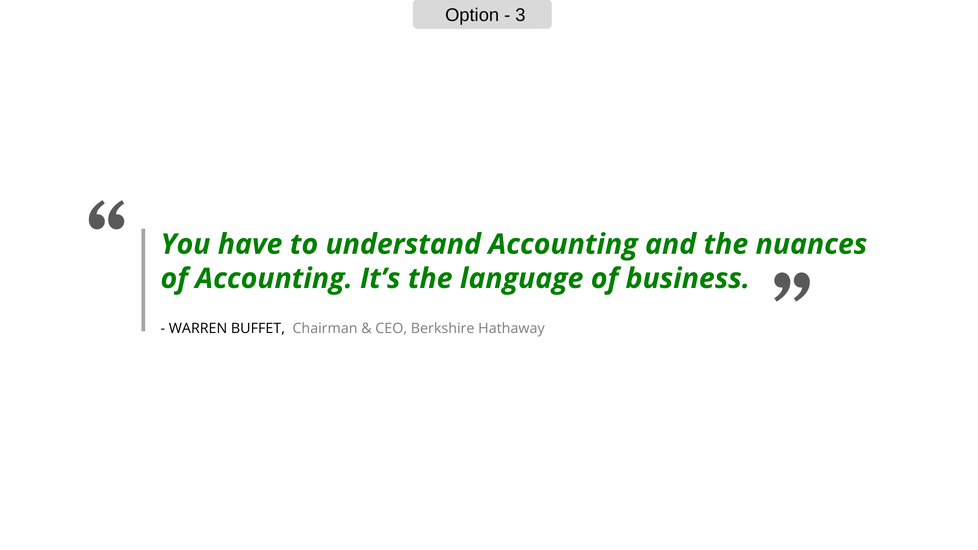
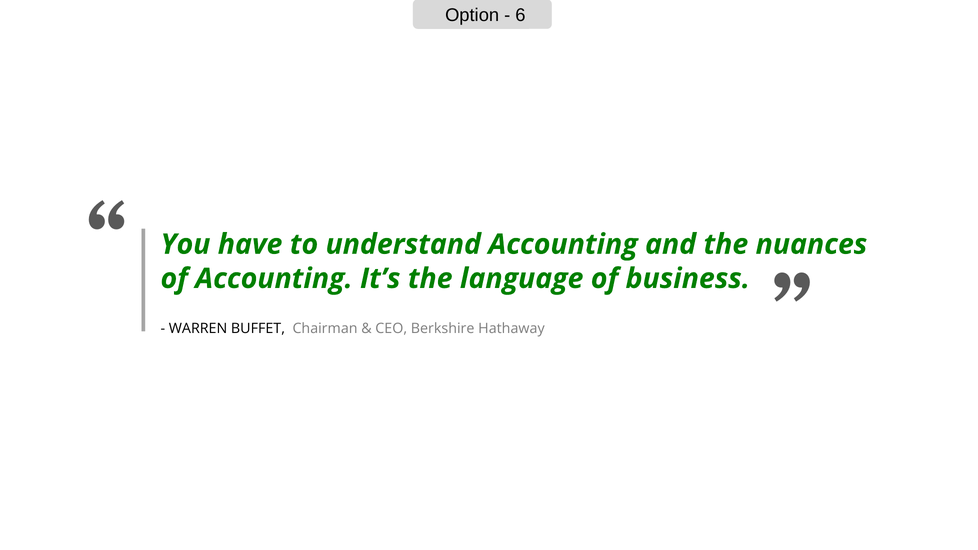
3: 3 -> 6
